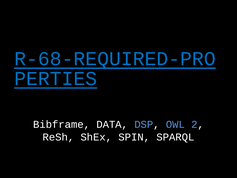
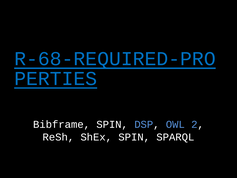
Bibframe DATA: DATA -> SPIN
